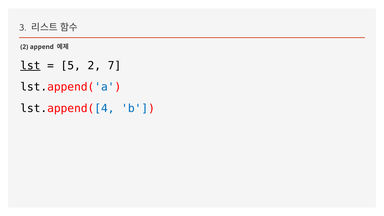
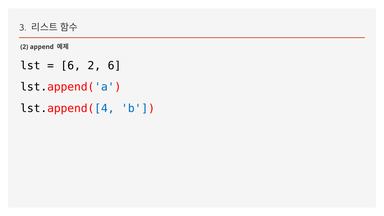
lst underline: present -> none
5 at (71, 66): 5 -> 6
2 7: 7 -> 6
